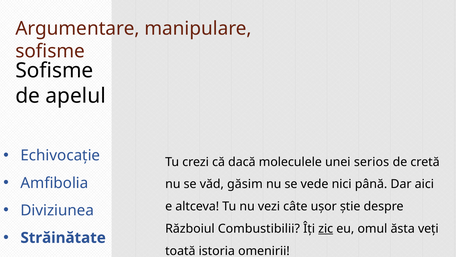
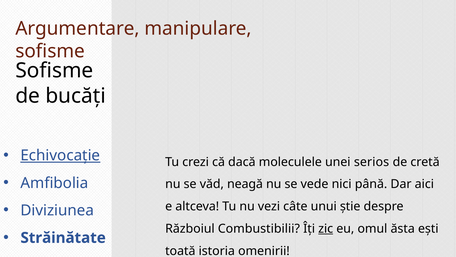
apelul: apelul -> bucăți
Echivocație underline: none -> present
găsim: găsim -> neagă
ușor: ușor -> unui
veți: veți -> ești
